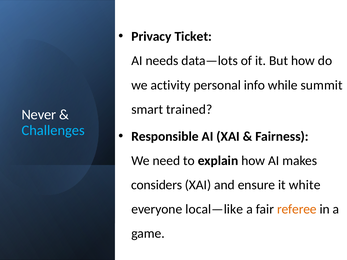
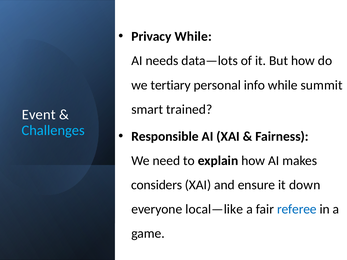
Privacy Ticket: Ticket -> While
activity: activity -> tertiary
Never: Never -> Event
white: white -> down
referee colour: orange -> blue
